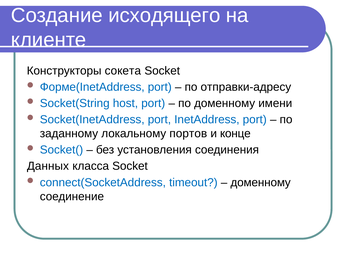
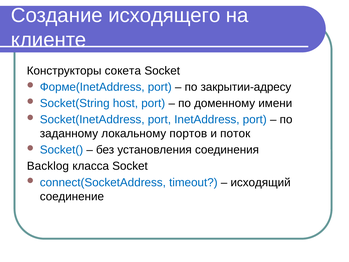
отправки-адресу: отправки-адресу -> закрытии-адресу
конце: конце -> поток
Данных: Данных -> Backlog
доменному at (261, 182): доменному -> исходящий
